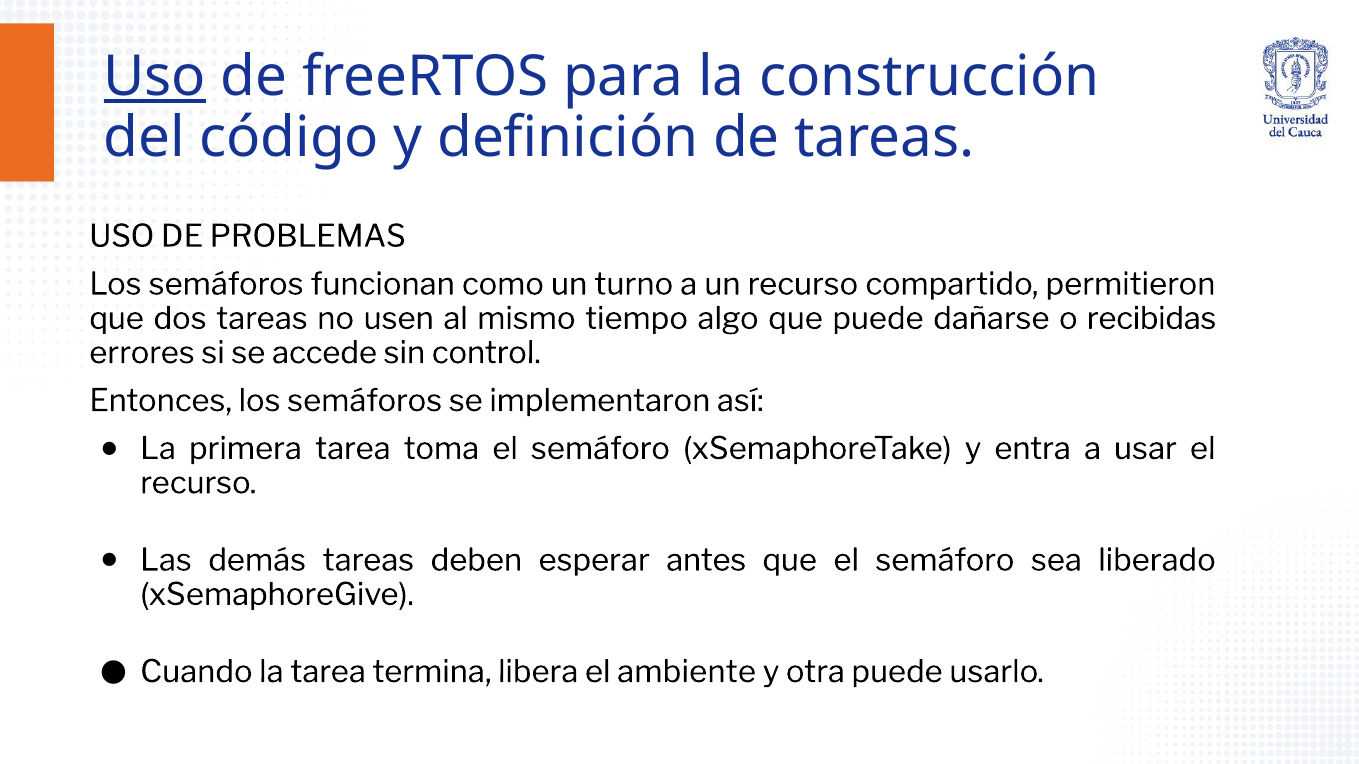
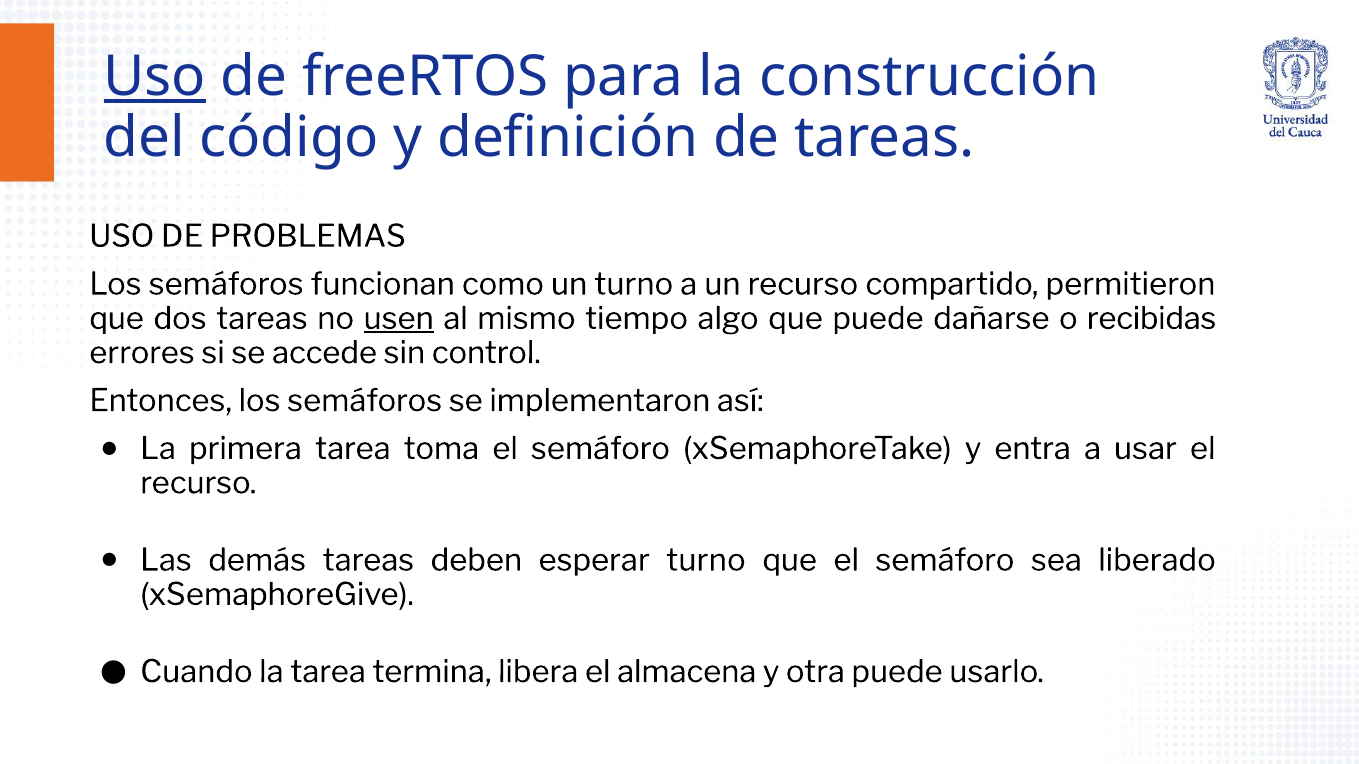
usen underline: none -> present
esperar antes: antes -> turno
ambiente: ambiente -> almacena
